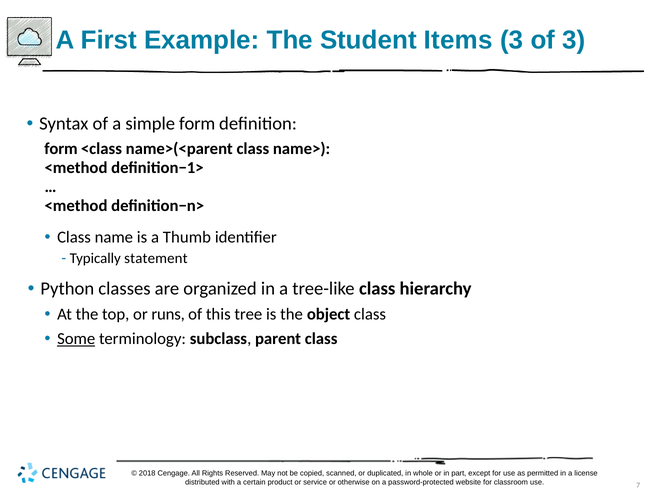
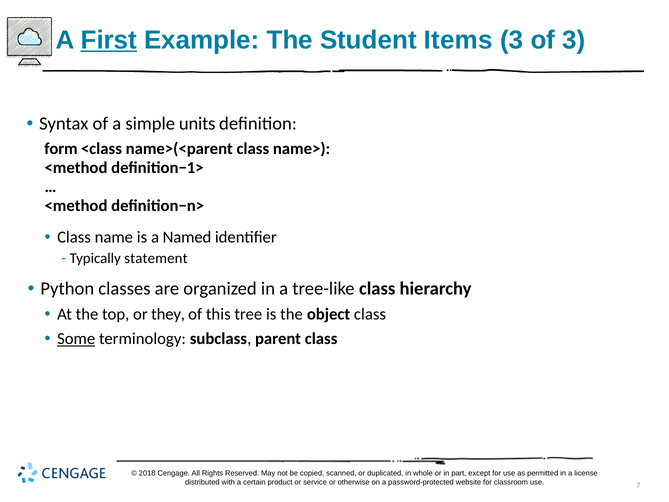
First underline: none -> present
simple form: form -> units
Thumb: Thumb -> Named
runs: runs -> they
